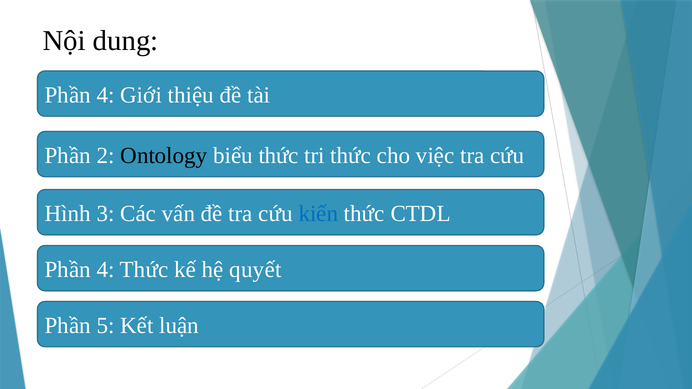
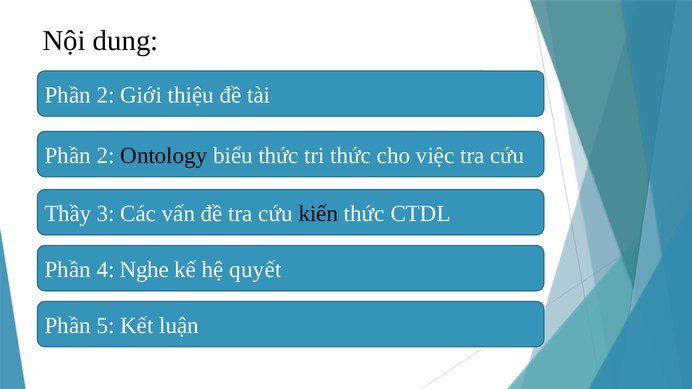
4 at (106, 95): 4 -> 2
Hình: Hình -> Thầy
kiến colour: blue -> black
4 Thức: Thức -> Nghe
